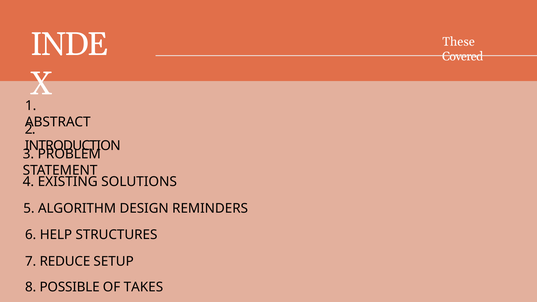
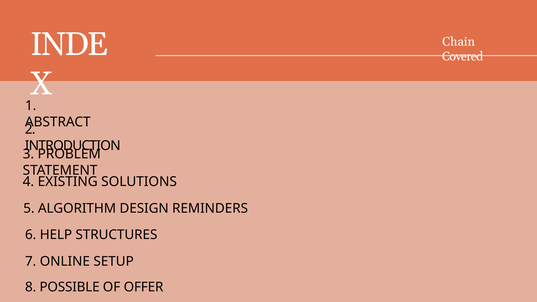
These: These -> Chain
REDUCE: REDUCE -> ONLINE
TAKES: TAKES -> OFFER
